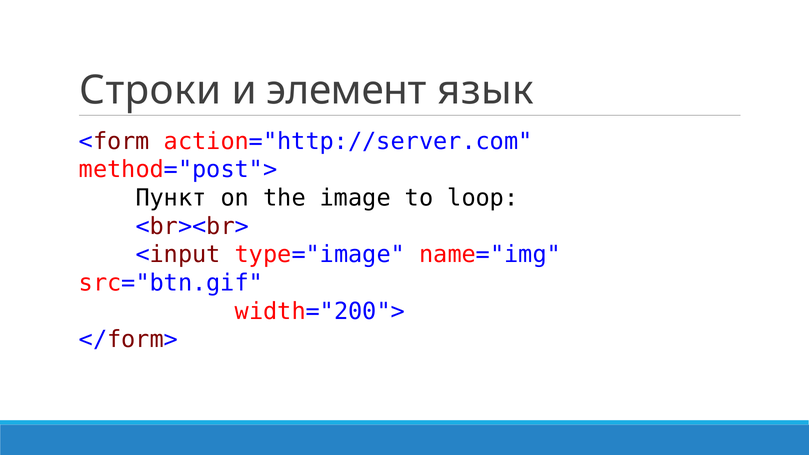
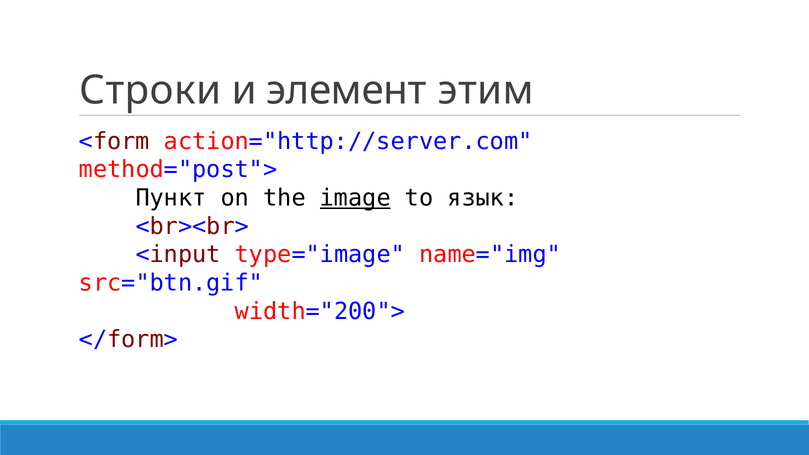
язык: язык -> этим
image underline: none -> present
loop: loop -> язык
